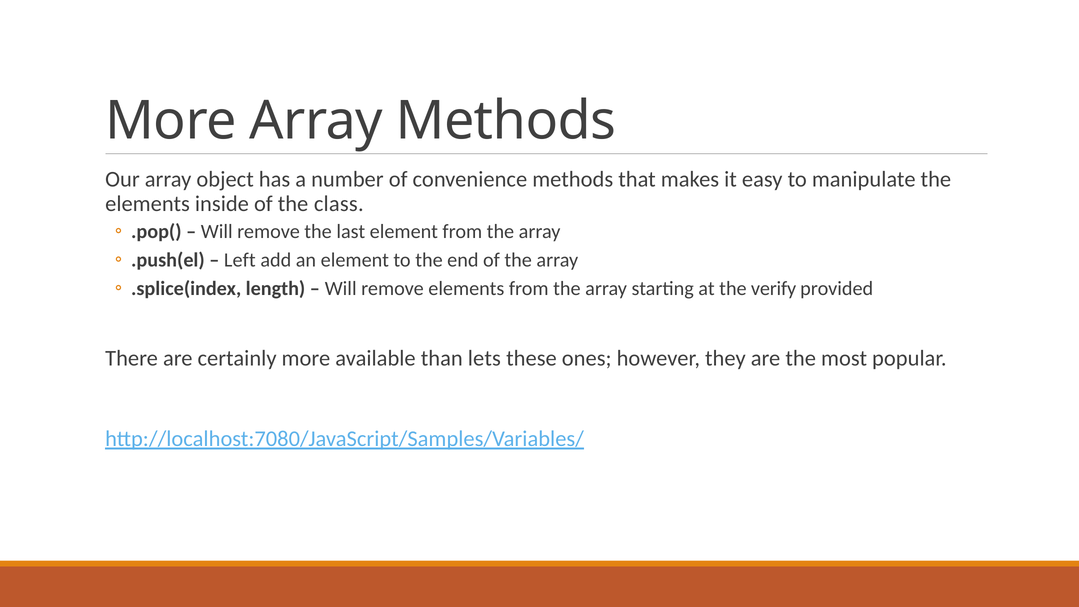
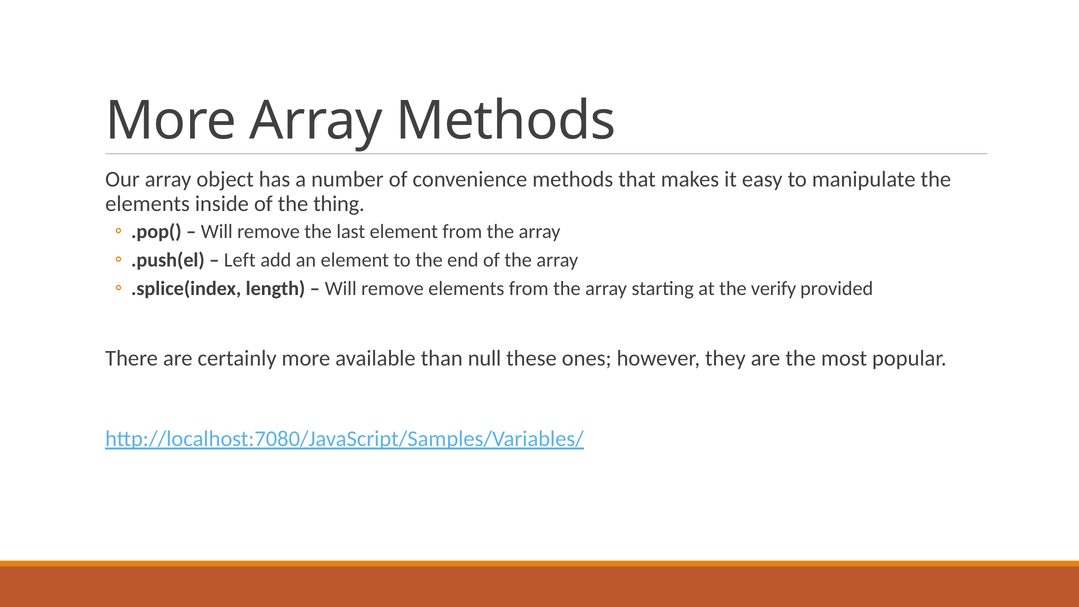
class: class -> thing
lets: lets -> null
